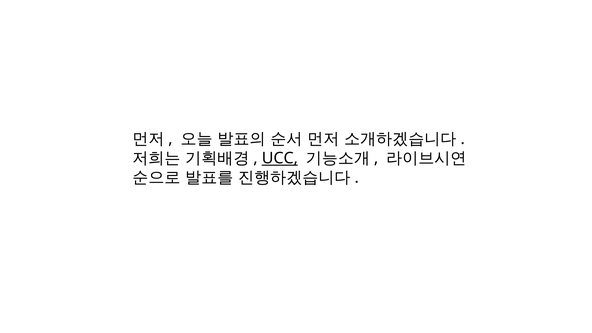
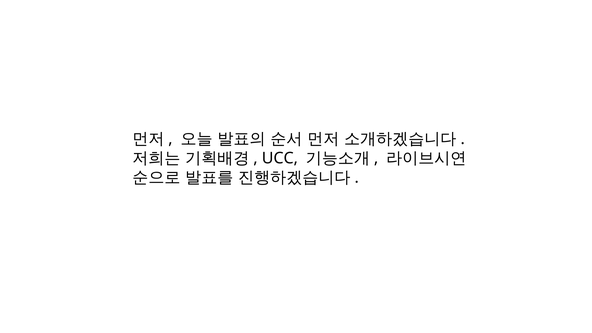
UCC underline: present -> none
